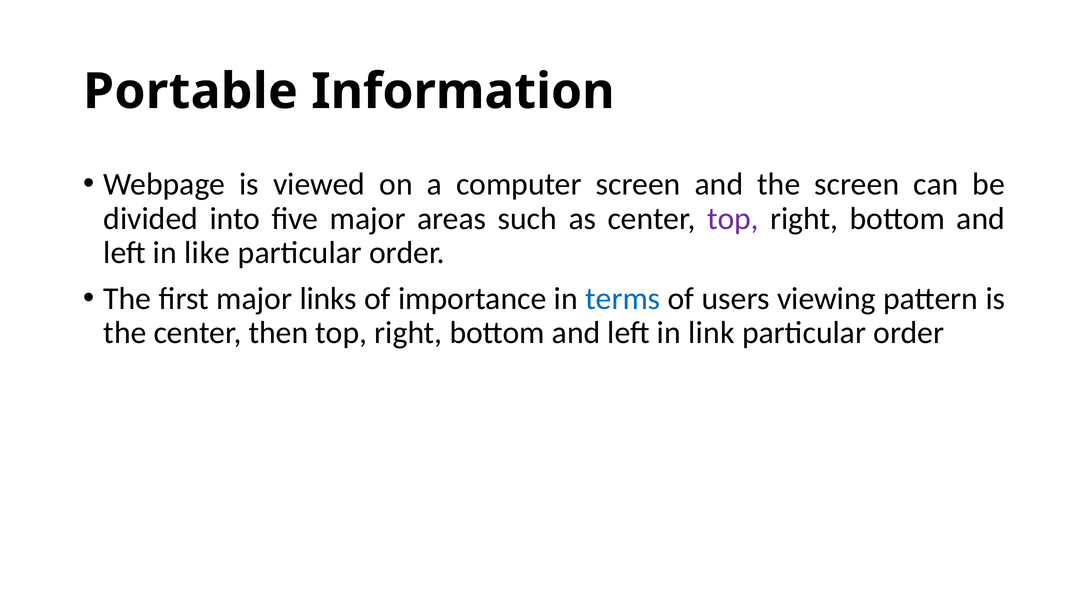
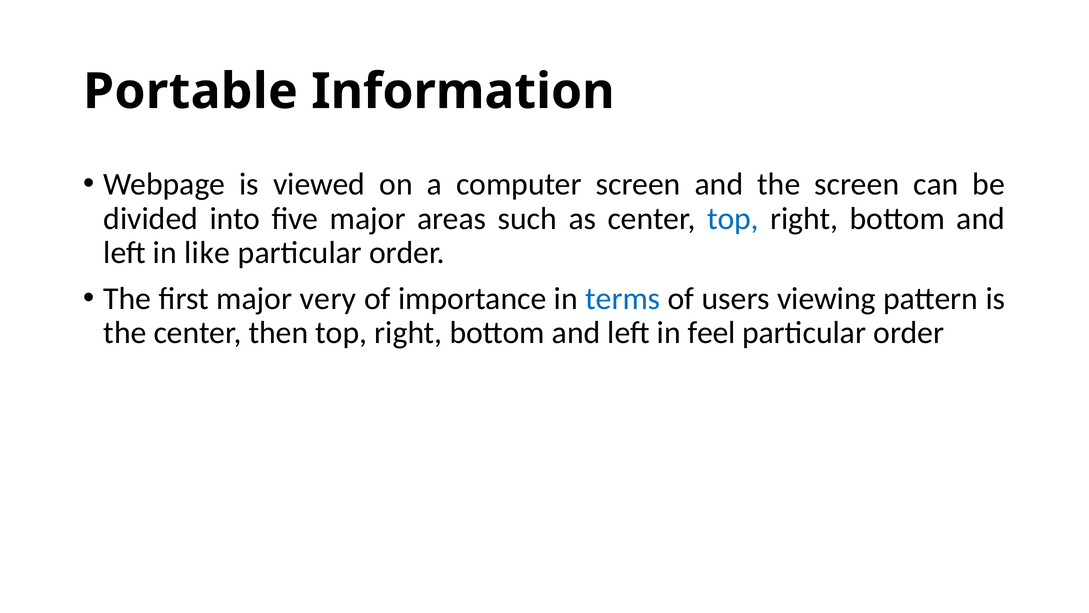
top at (733, 218) colour: purple -> blue
links: links -> very
link: link -> feel
